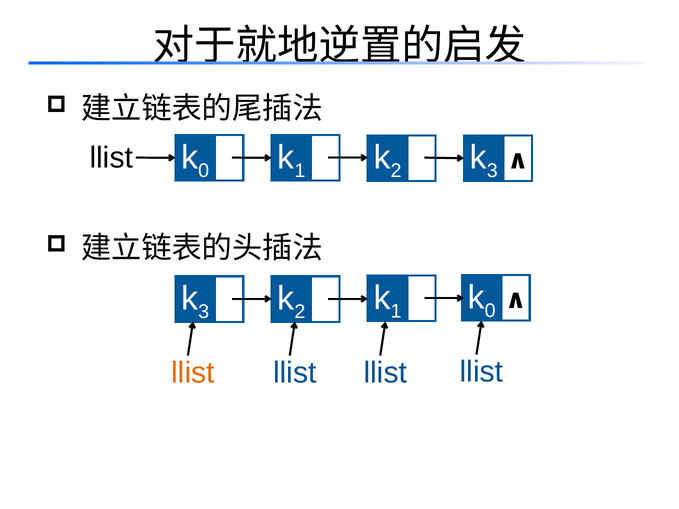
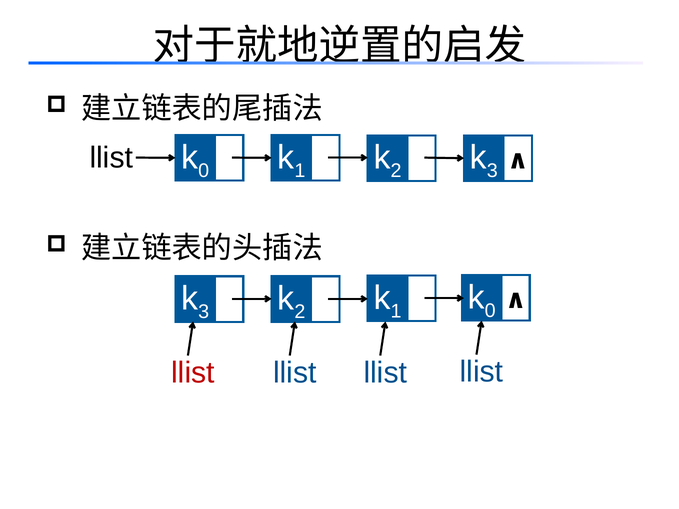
llist at (193, 373) colour: orange -> red
